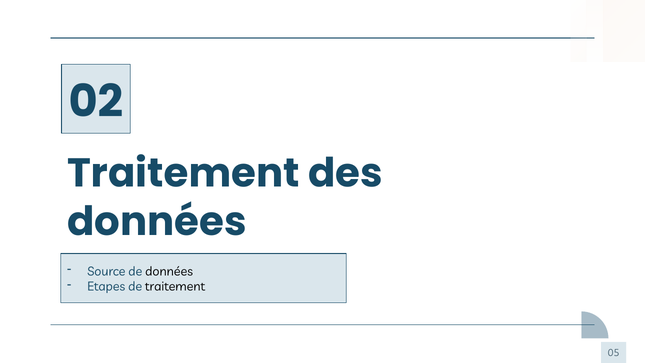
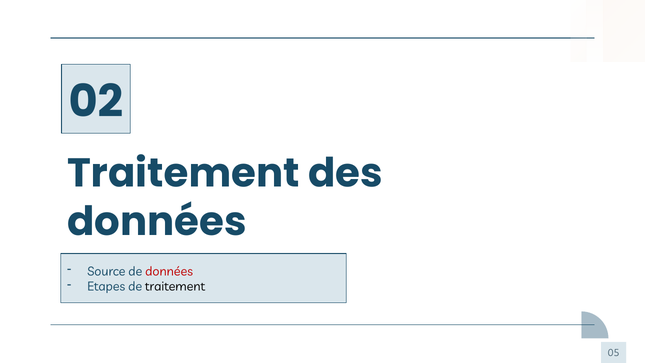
données at (169, 271) colour: black -> red
